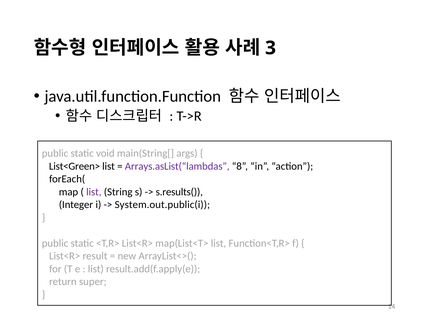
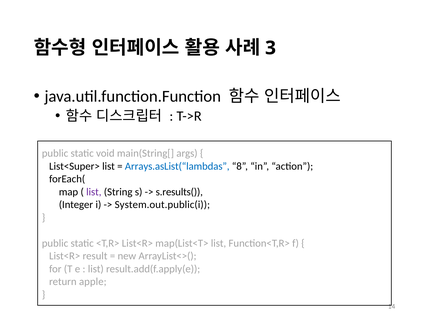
List<Green>: List<Green> -> List<Super>
Arrays.asList(“lambdas colour: purple -> blue
super: super -> apple
